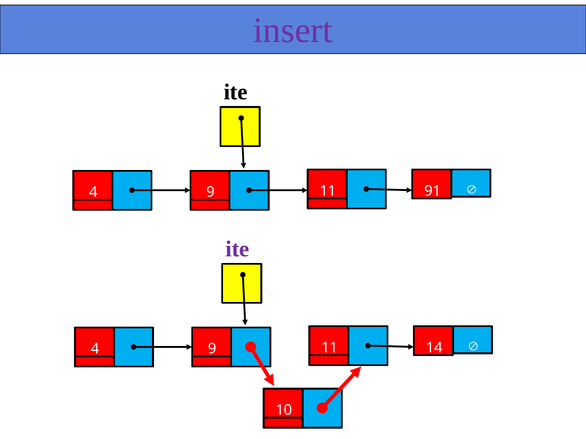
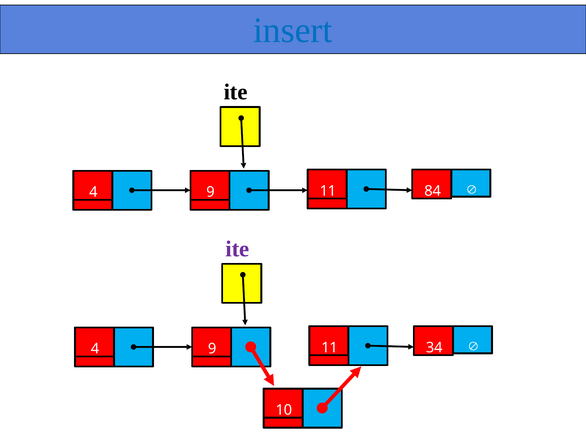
insert colour: purple -> blue
91: 91 -> 84
14: 14 -> 34
